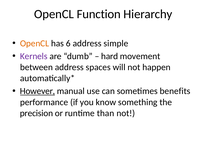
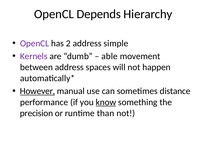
Function: Function -> Depends
OpenCL at (35, 43) colour: orange -> purple
6: 6 -> 2
hard: hard -> able
benefits: benefits -> distance
know underline: none -> present
